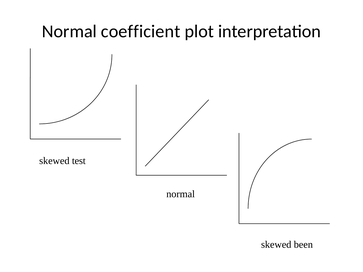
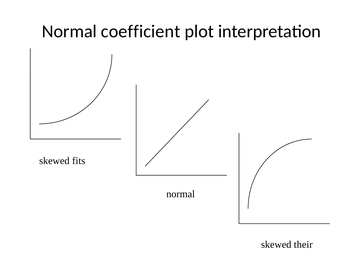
test: test -> fits
been: been -> their
